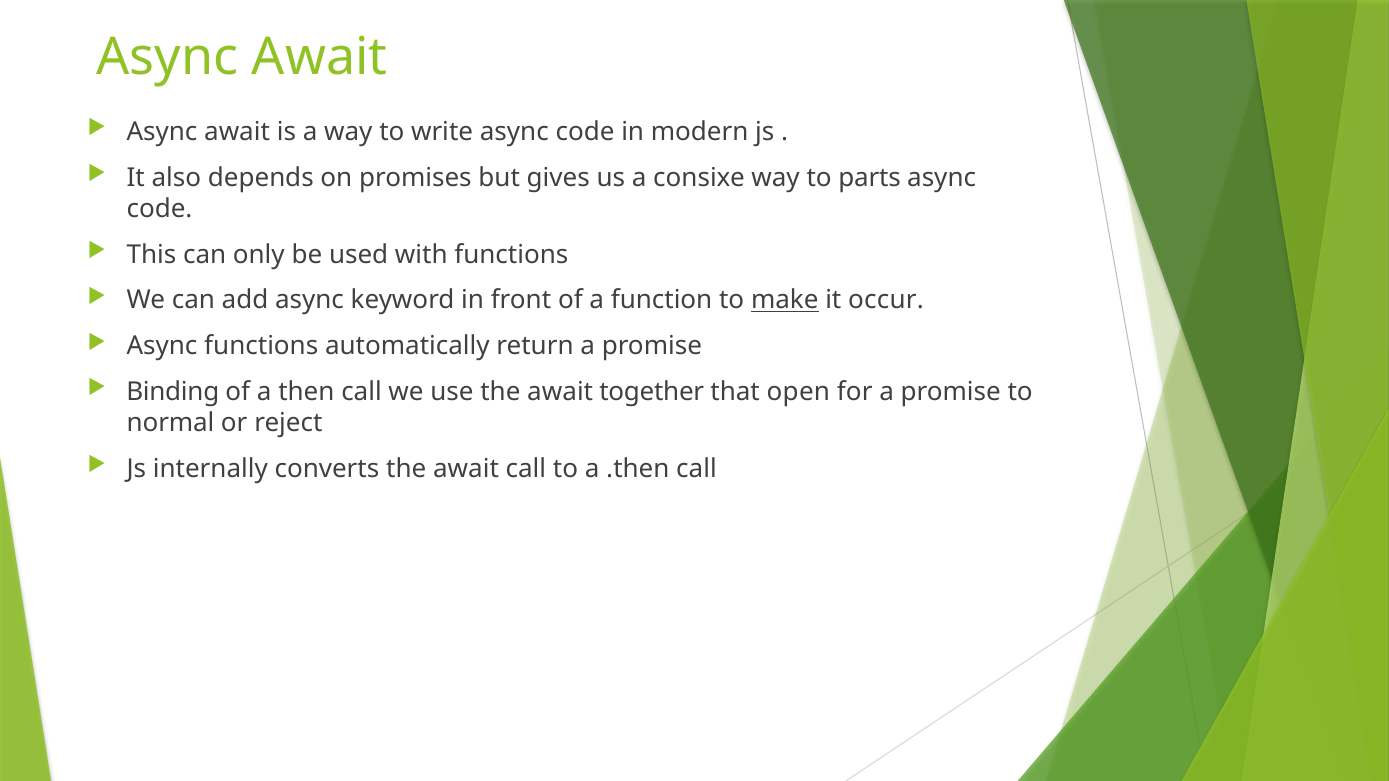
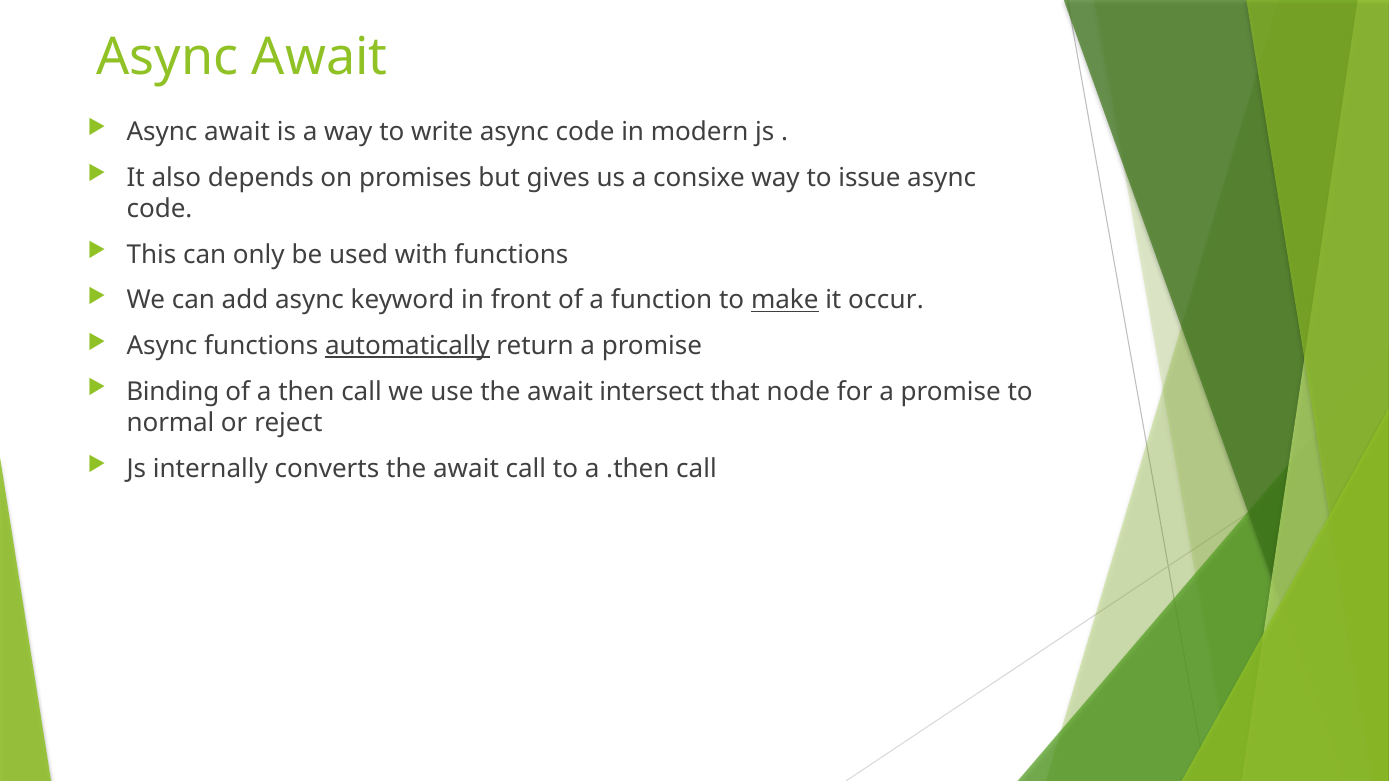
parts: parts -> issue
automatically underline: none -> present
together: together -> intersect
open: open -> node
